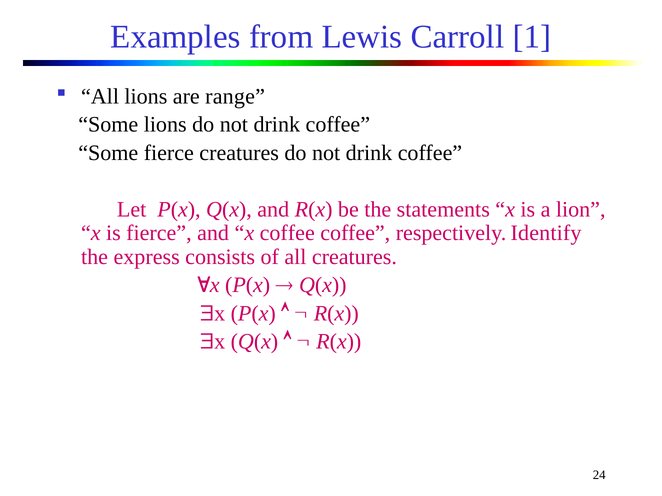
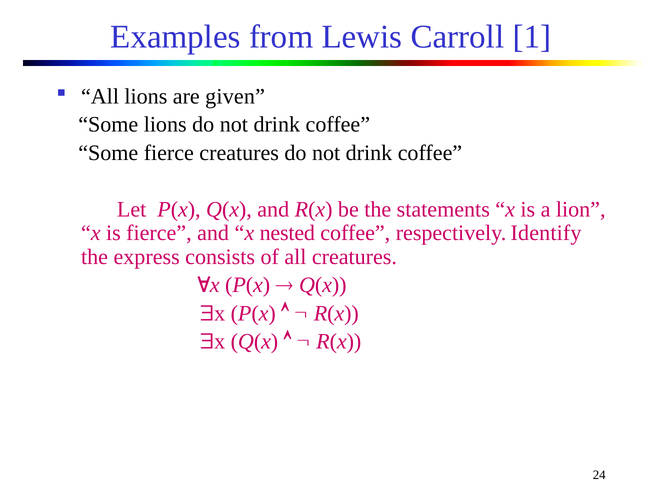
range: range -> given
x coffee: coffee -> nested
